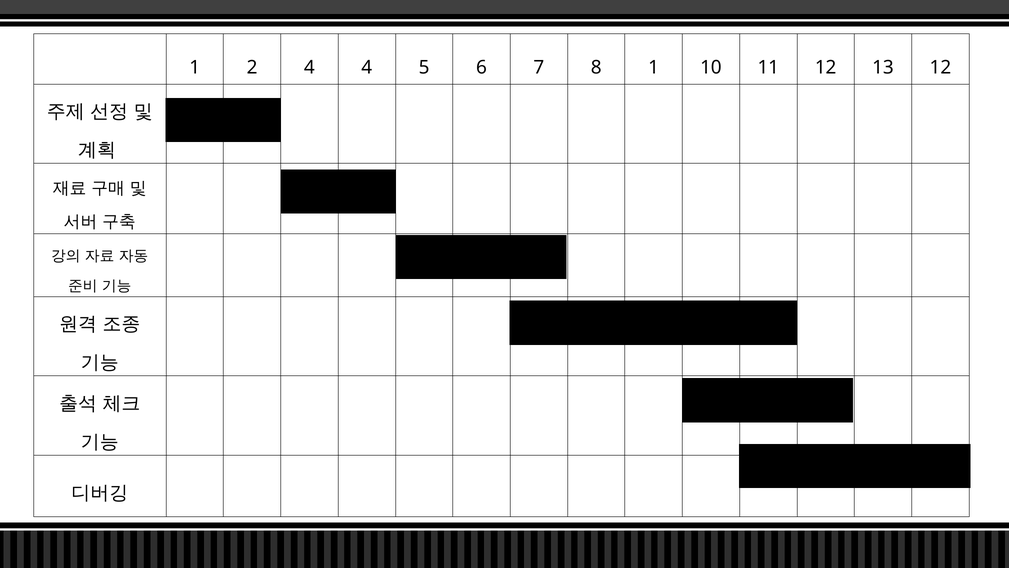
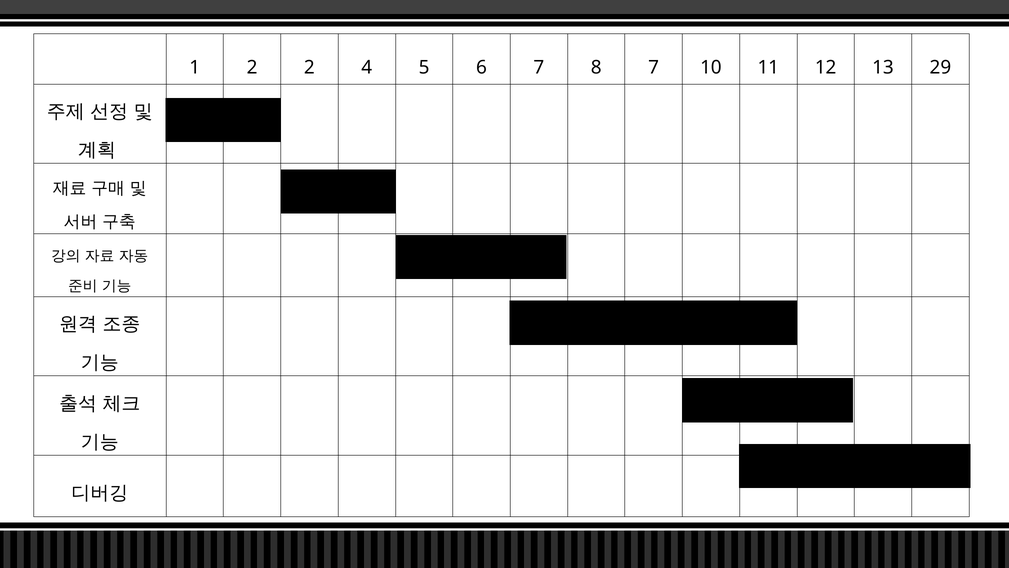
2 4: 4 -> 2
8 1: 1 -> 7
13 12: 12 -> 29
